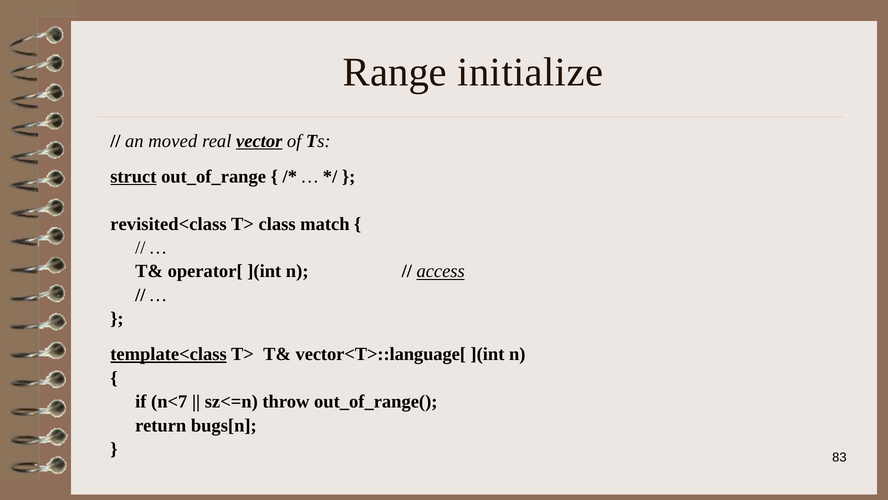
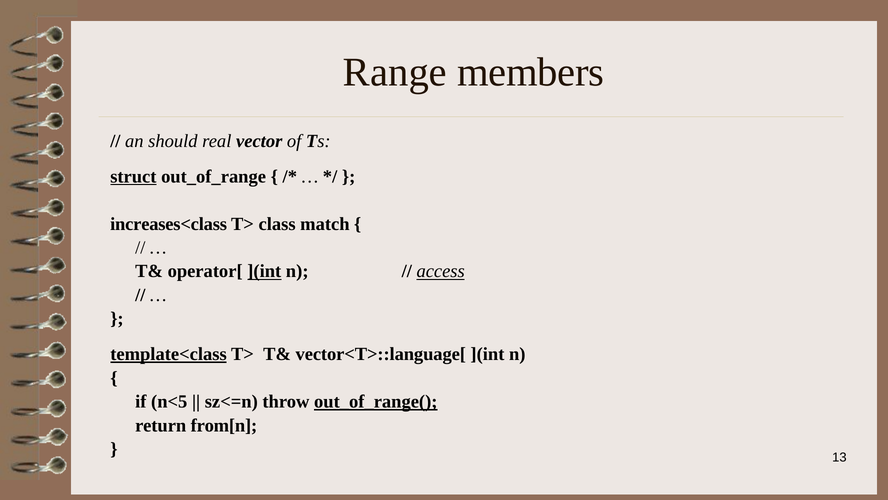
initialize: initialize -> members
moved: moved -> should
vector underline: present -> none
revisited<class: revisited<class -> increases<class
](int at (264, 271) underline: none -> present
n<7: n<7 -> n<5
out_of_range( underline: none -> present
bugs[n: bugs[n -> from[n
83: 83 -> 13
